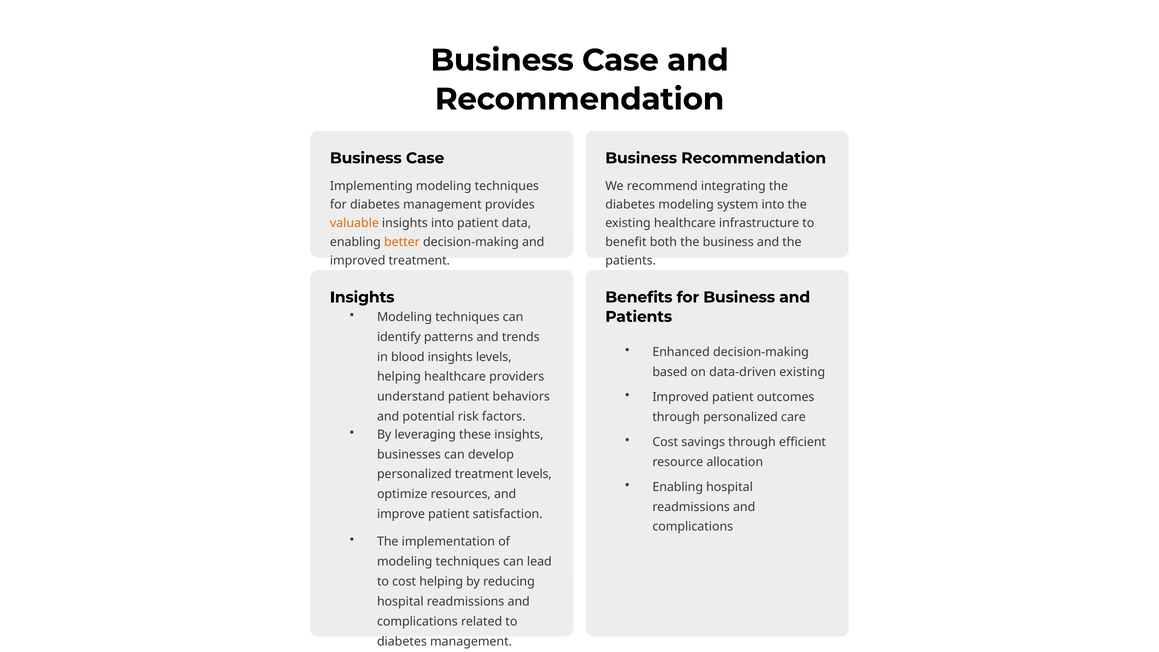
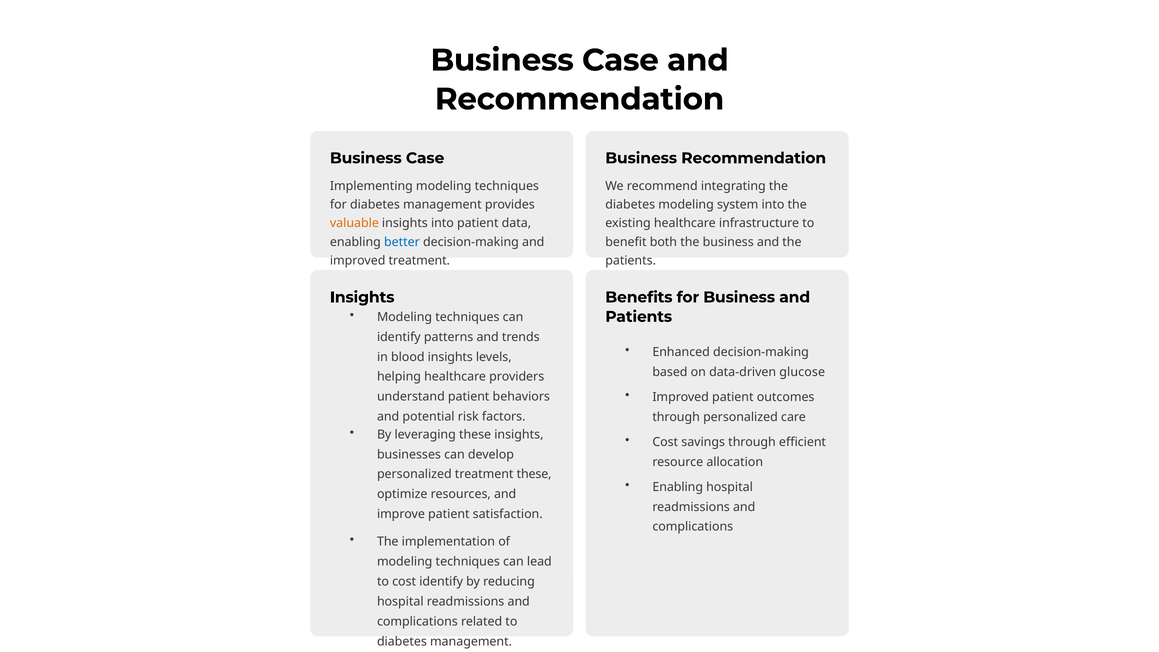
better colour: orange -> blue
data-driven existing: existing -> glucose
treatment levels: levels -> these
cost helping: helping -> identify
